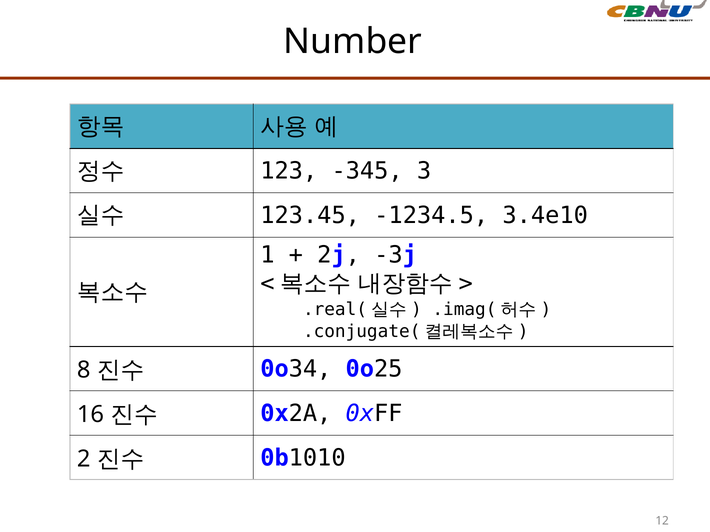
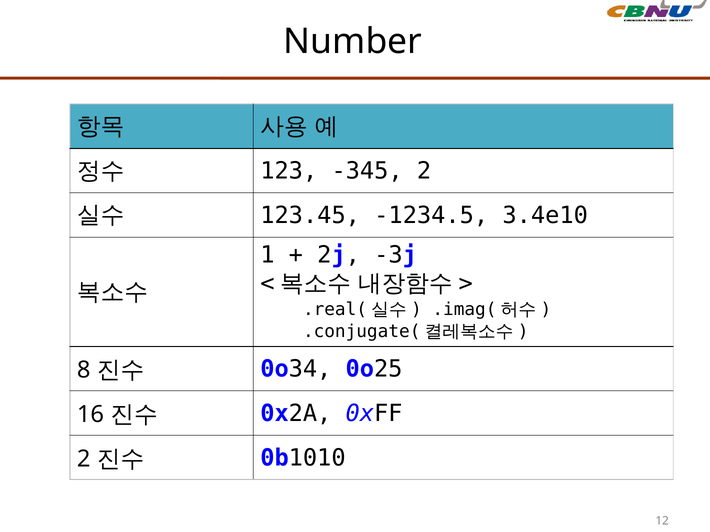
-345 3: 3 -> 2
